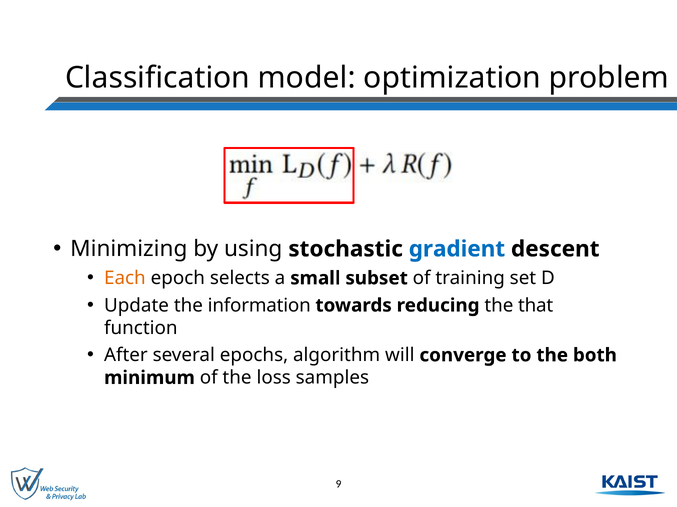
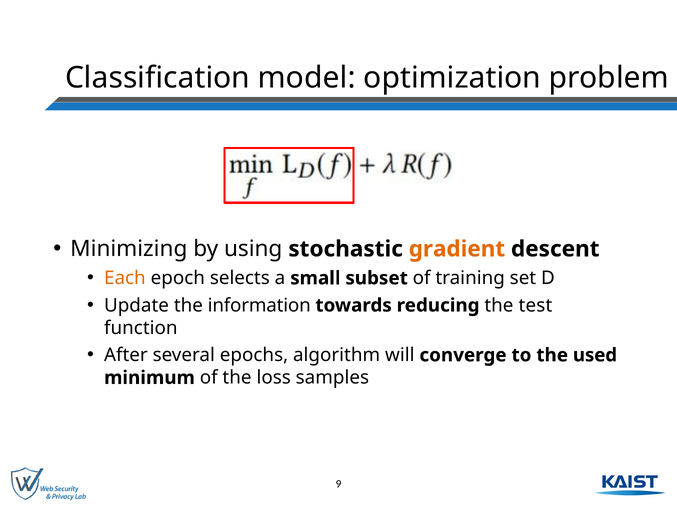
gradient colour: blue -> orange
that: that -> test
both: both -> used
